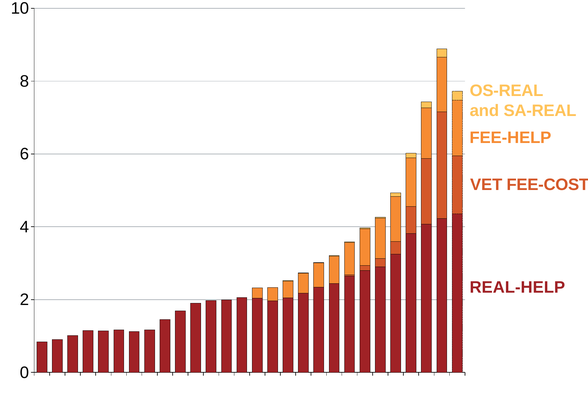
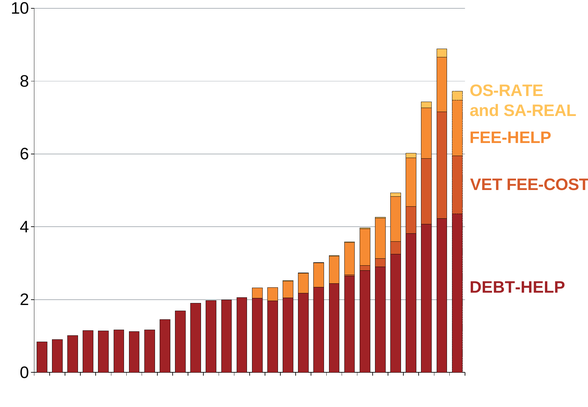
OS-REAL: OS-REAL -> OS-RATE
REAL-HELP: REAL-HELP -> DEBT-HELP
